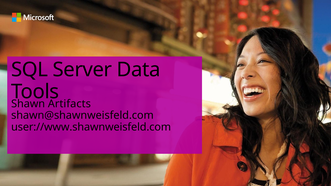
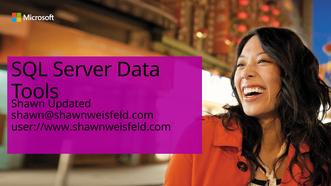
Artifacts: Artifacts -> Updated
